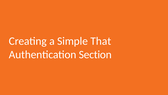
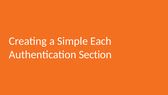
That: That -> Each
